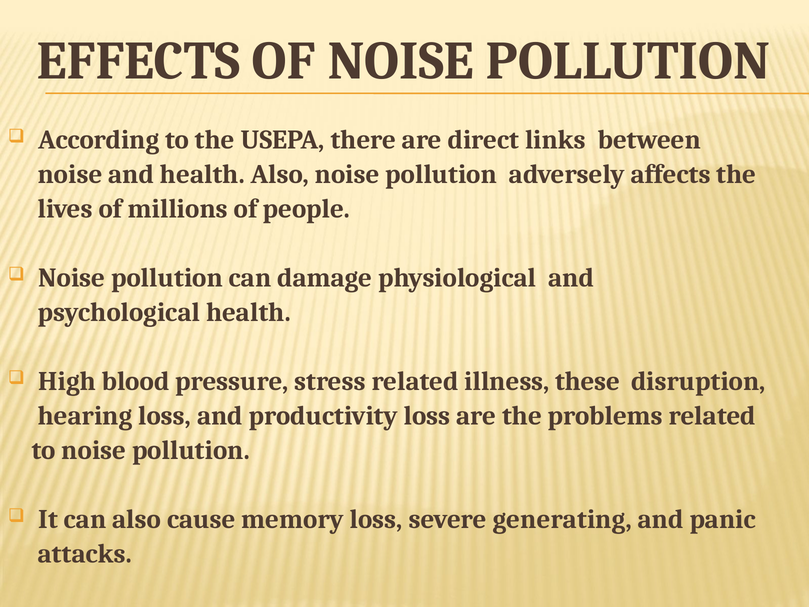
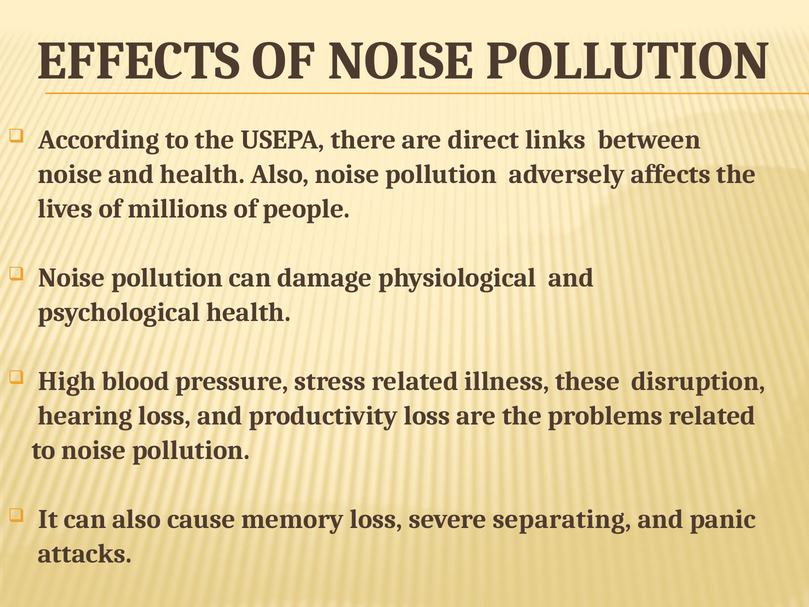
generating: generating -> separating
